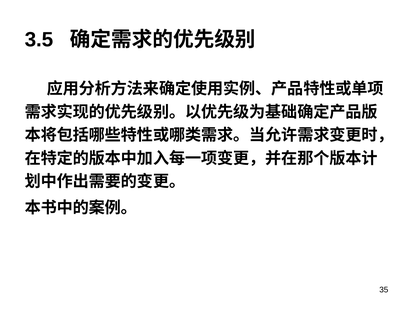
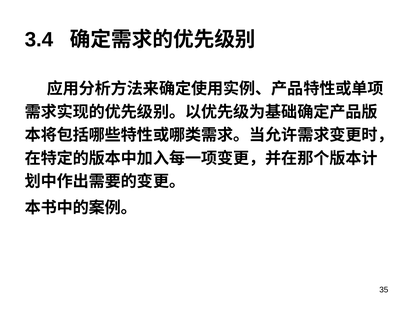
3.5: 3.5 -> 3.4
